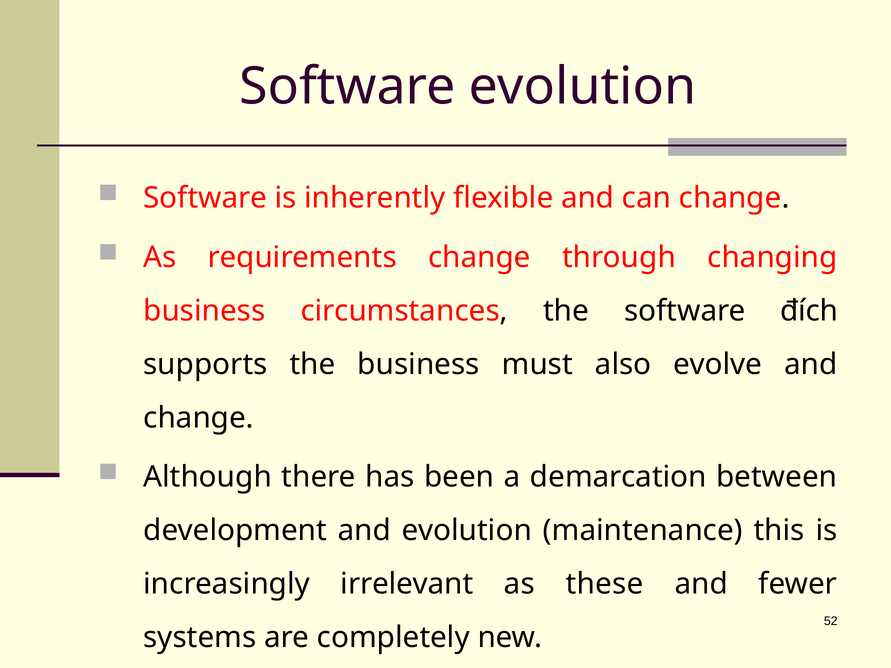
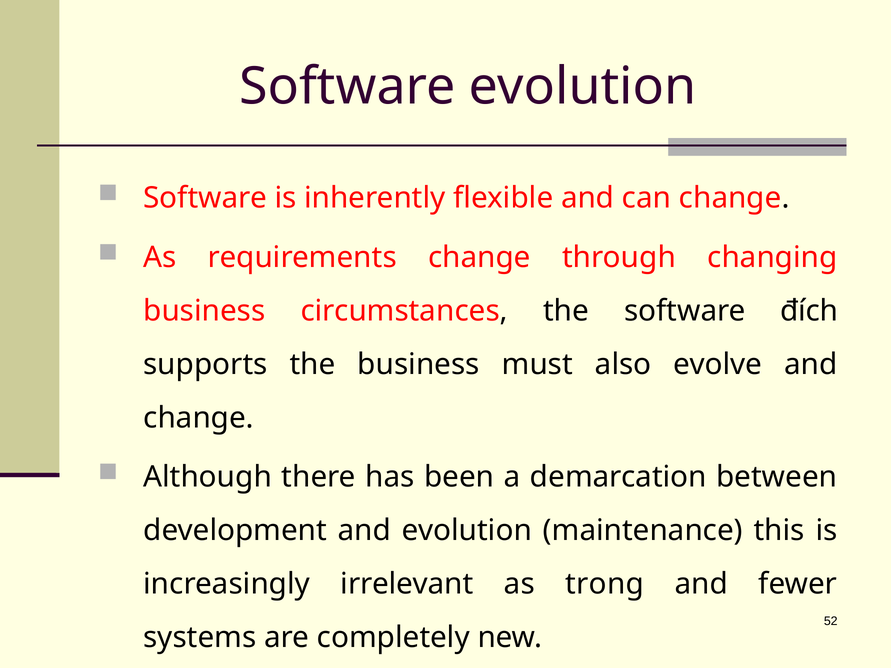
these: these -> trong
